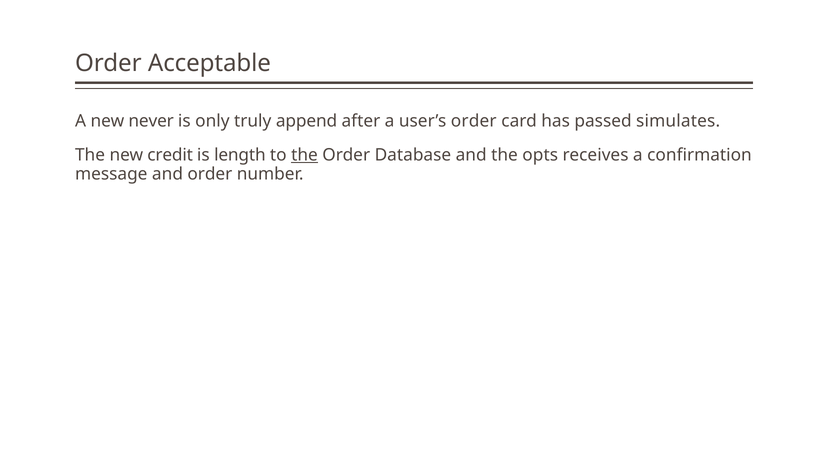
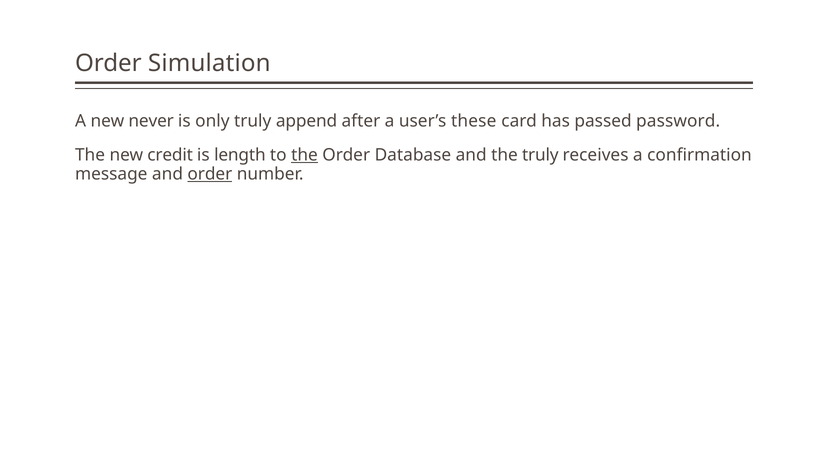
Acceptable: Acceptable -> Simulation
user’s order: order -> these
simulates: simulates -> password
the opts: opts -> truly
order at (210, 174) underline: none -> present
